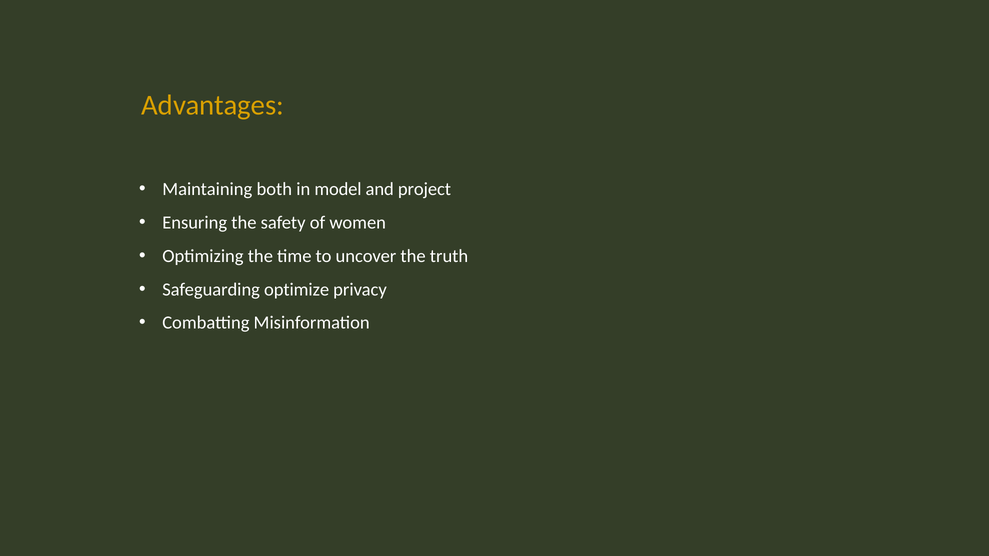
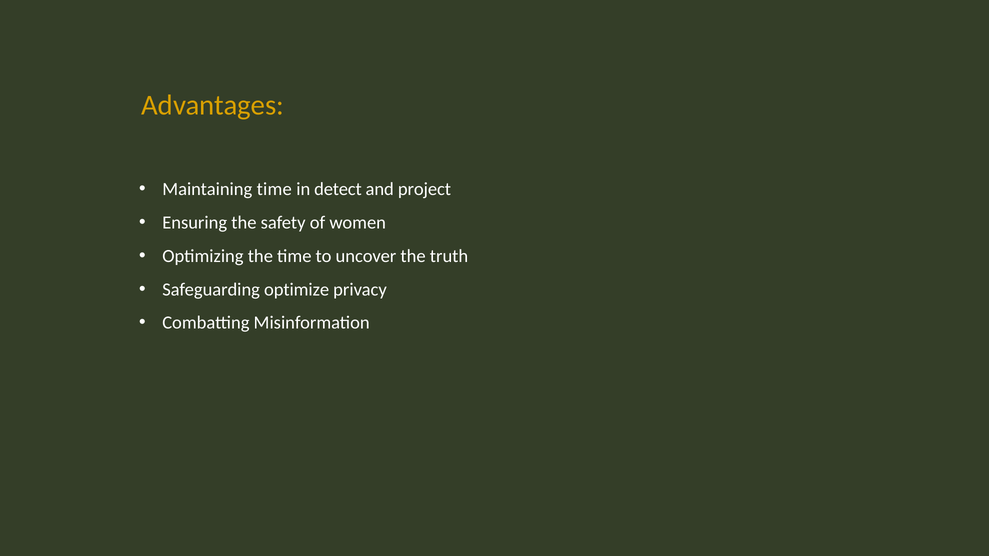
Maintaining both: both -> time
model: model -> detect
